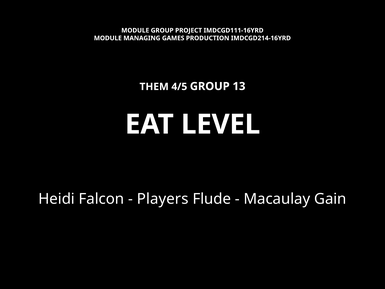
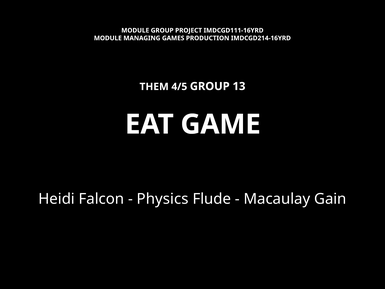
LEVEL: LEVEL -> GAME
Players: Players -> Physics
